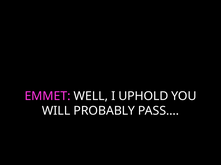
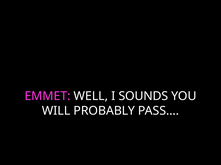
UPHOLD: UPHOLD -> SOUNDS
